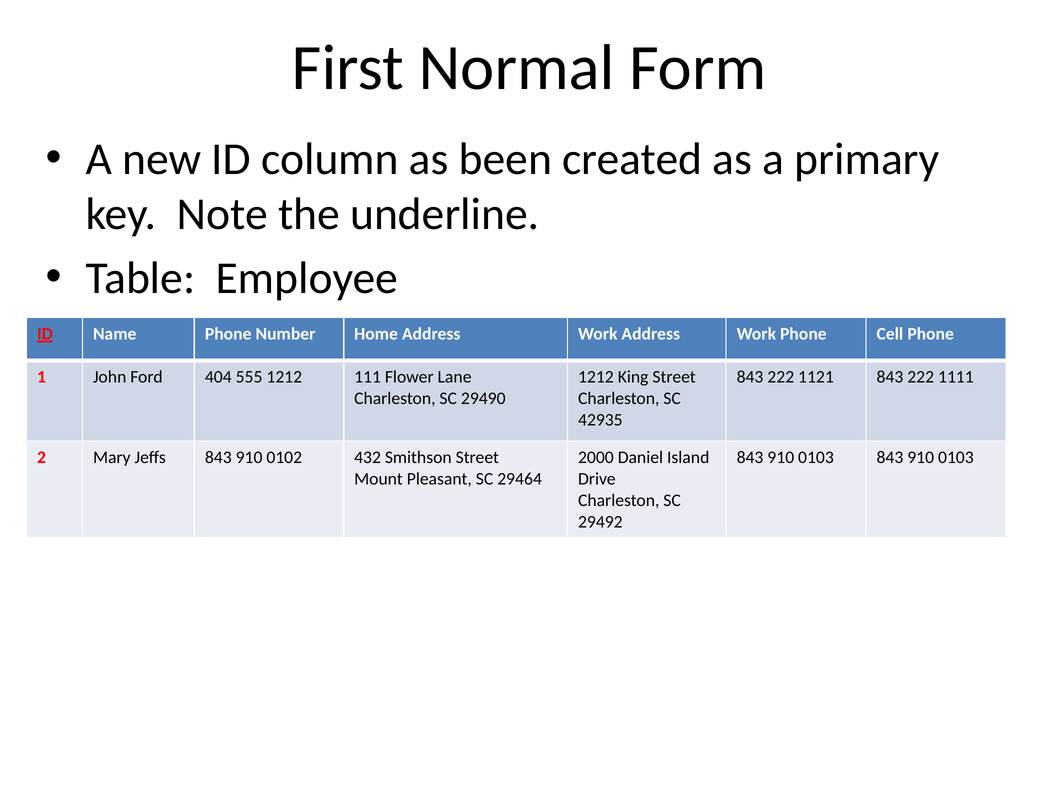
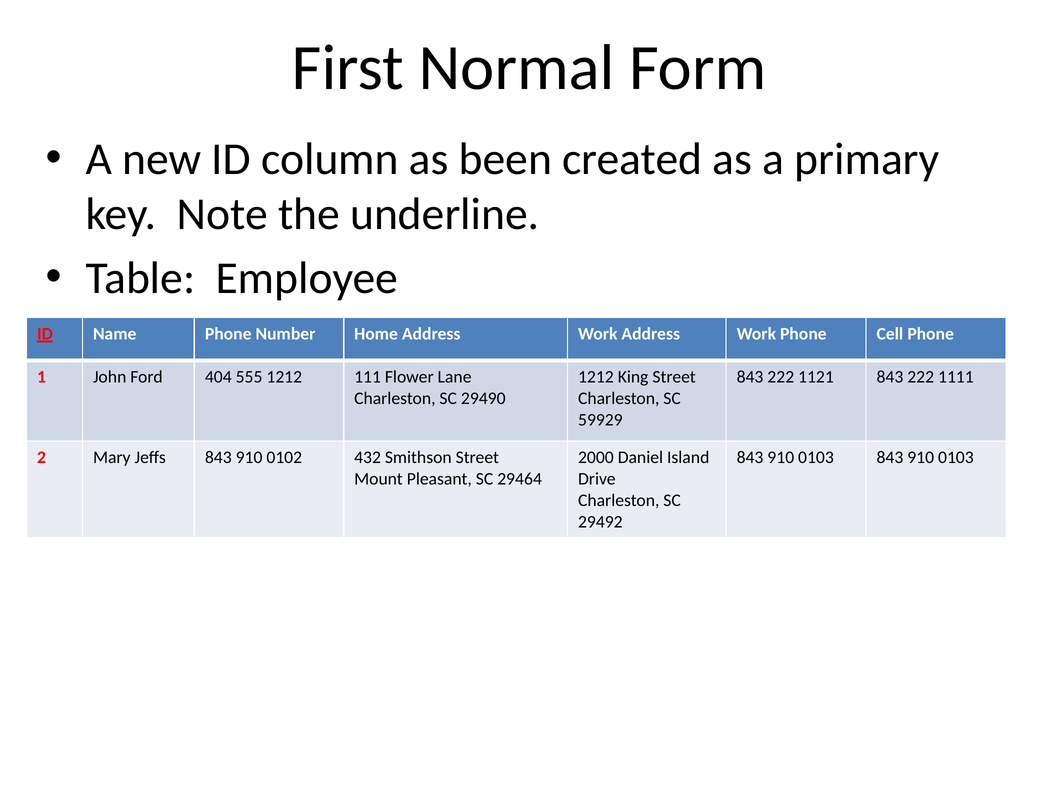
42935: 42935 -> 59929
